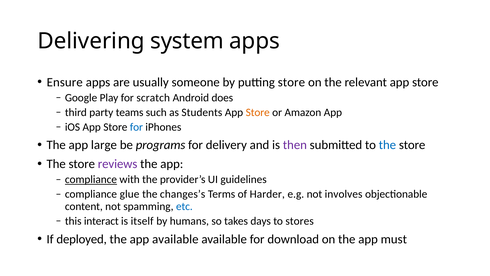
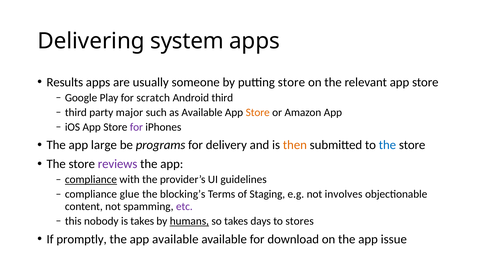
Ensure: Ensure -> Results
Android does: does -> third
teams: teams -> major
as Students: Students -> Available
for at (136, 127) colour: blue -> purple
then colour: purple -> orange
changes’s: changes’s -> blocking’s
Harder: Harder -> Staging
etc colour: blue -> purple
interact: interact -> nobody
is itself: itself -> takes
humans underline: none -> present
deployed: deployed -> promptly
must: must -> issue
